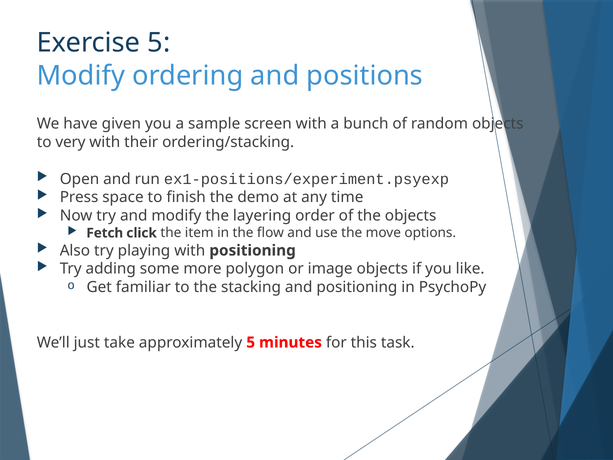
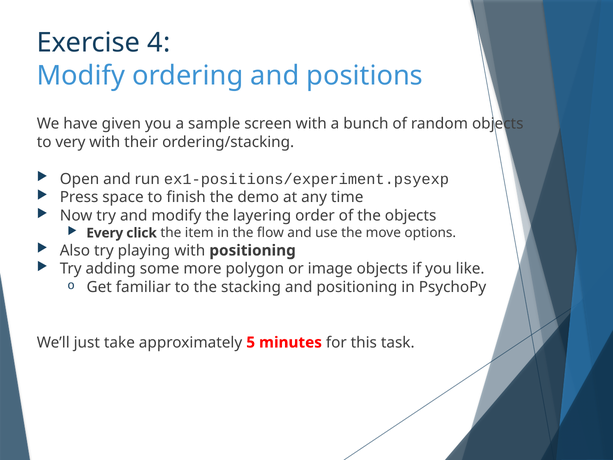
Exercise 5: 5 -> 4
Fetch: Fetch -> Every
